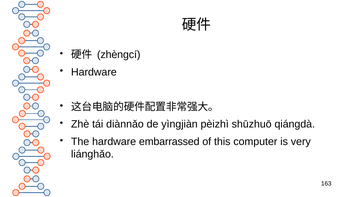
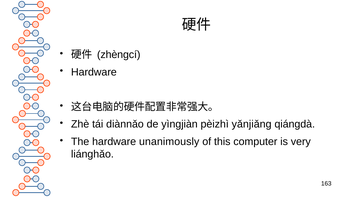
shūzhuō: shūzhuō -> yǎnjiǎng
embarrassed: embarrassed -> unanimously
